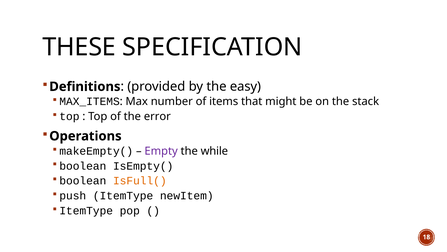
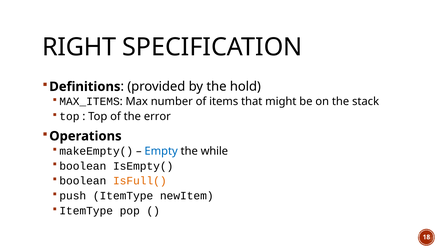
THESE: THESE -> RIGHT
easy: easy -> hold
Empty colour: purple -> blue
